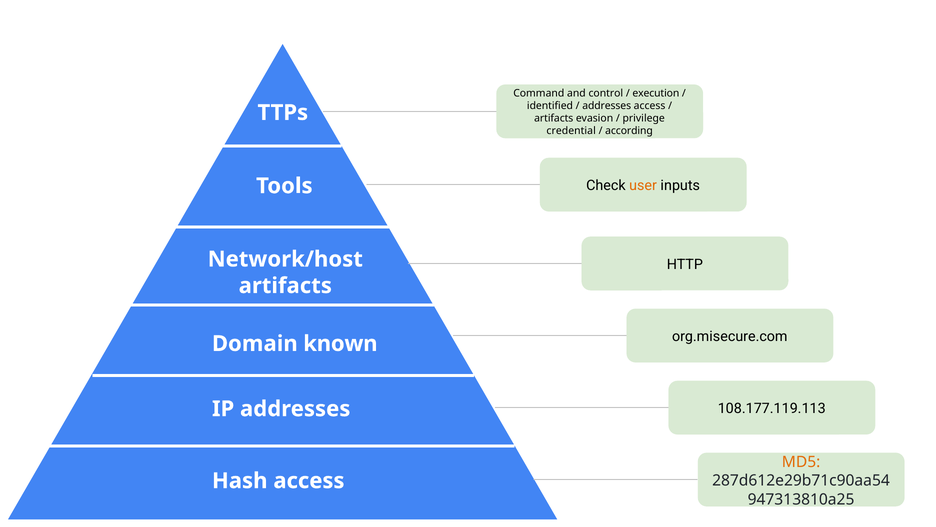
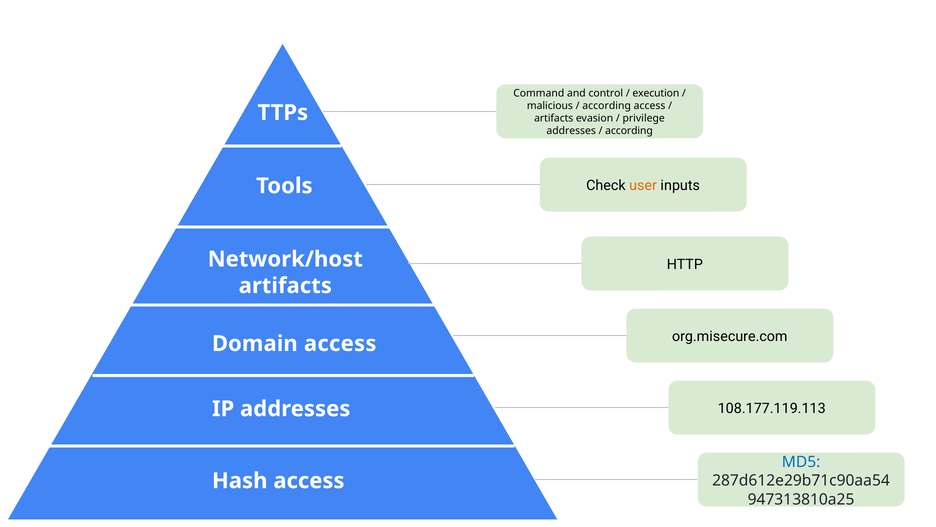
identified: identified -> malicious
addresses at (607, 106): addresses -> according
credential at (571, 131): credential -> addresses
Domain known: known -> access
MD5 colour: orange -> blue
